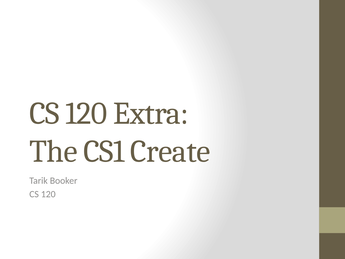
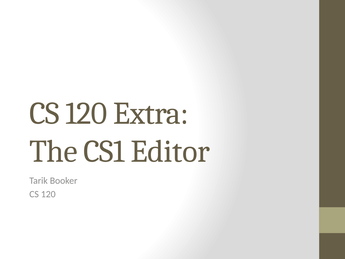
Create: Create -> Editor
